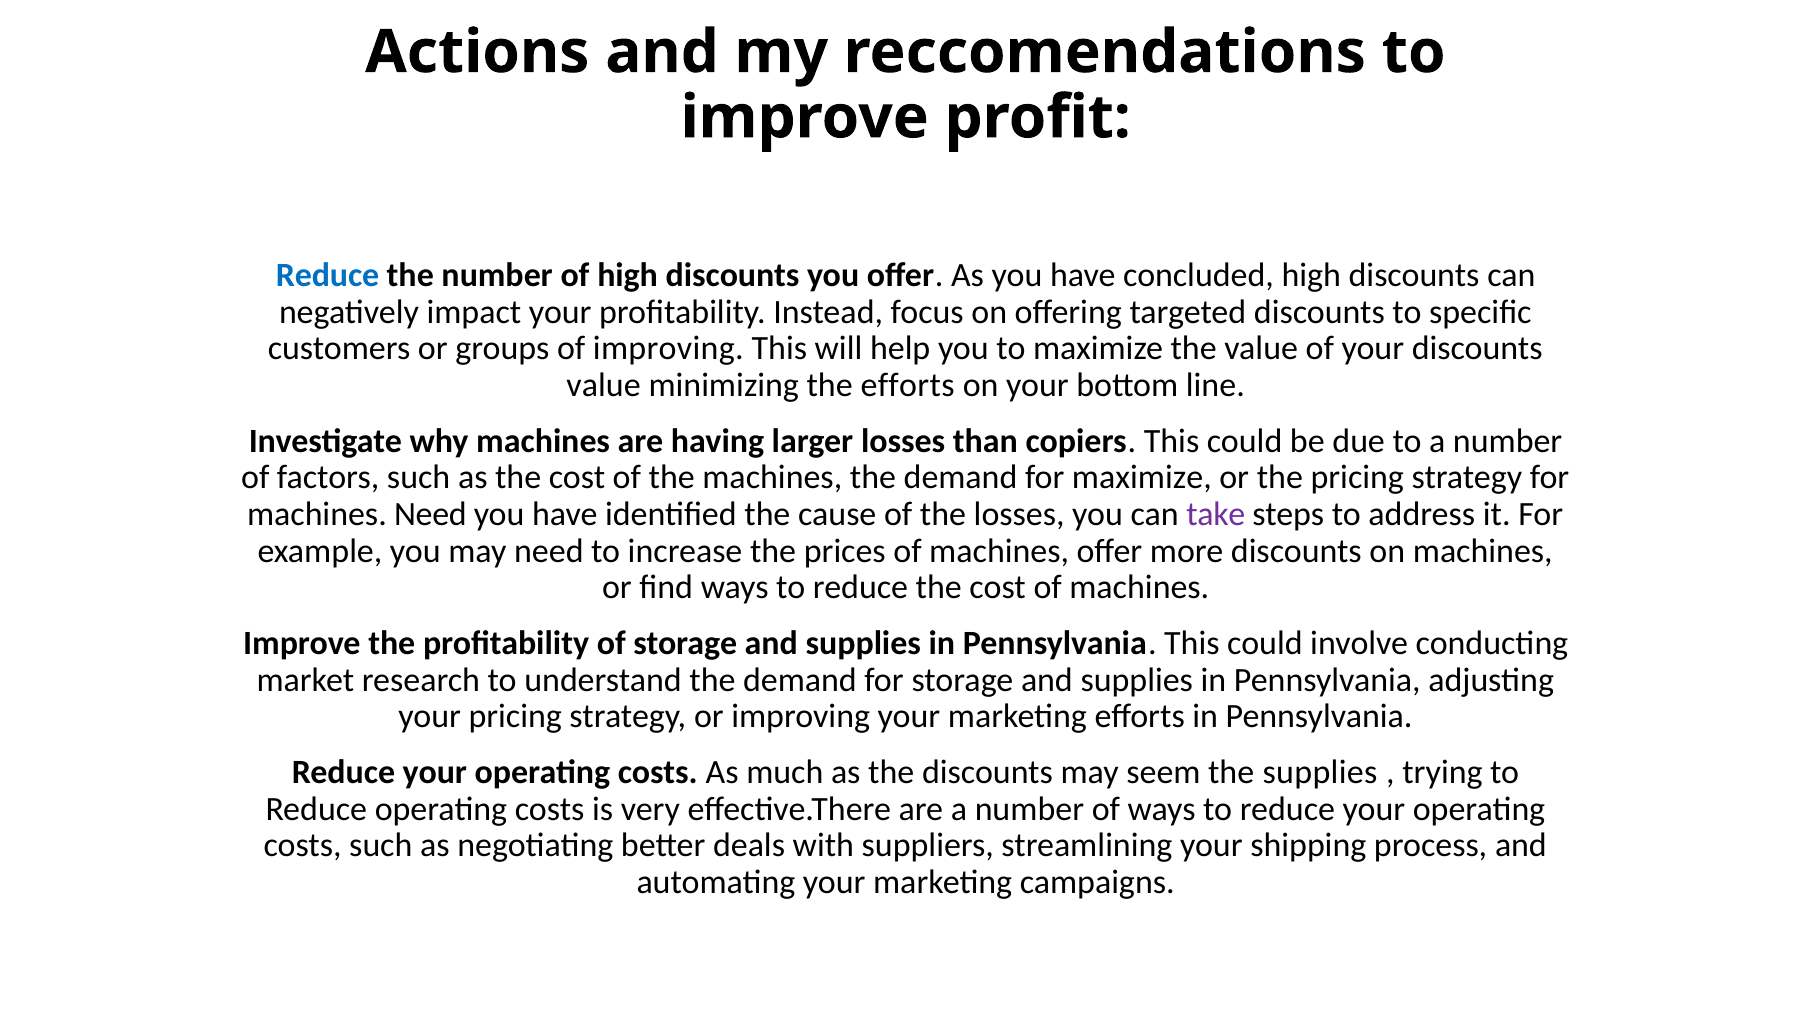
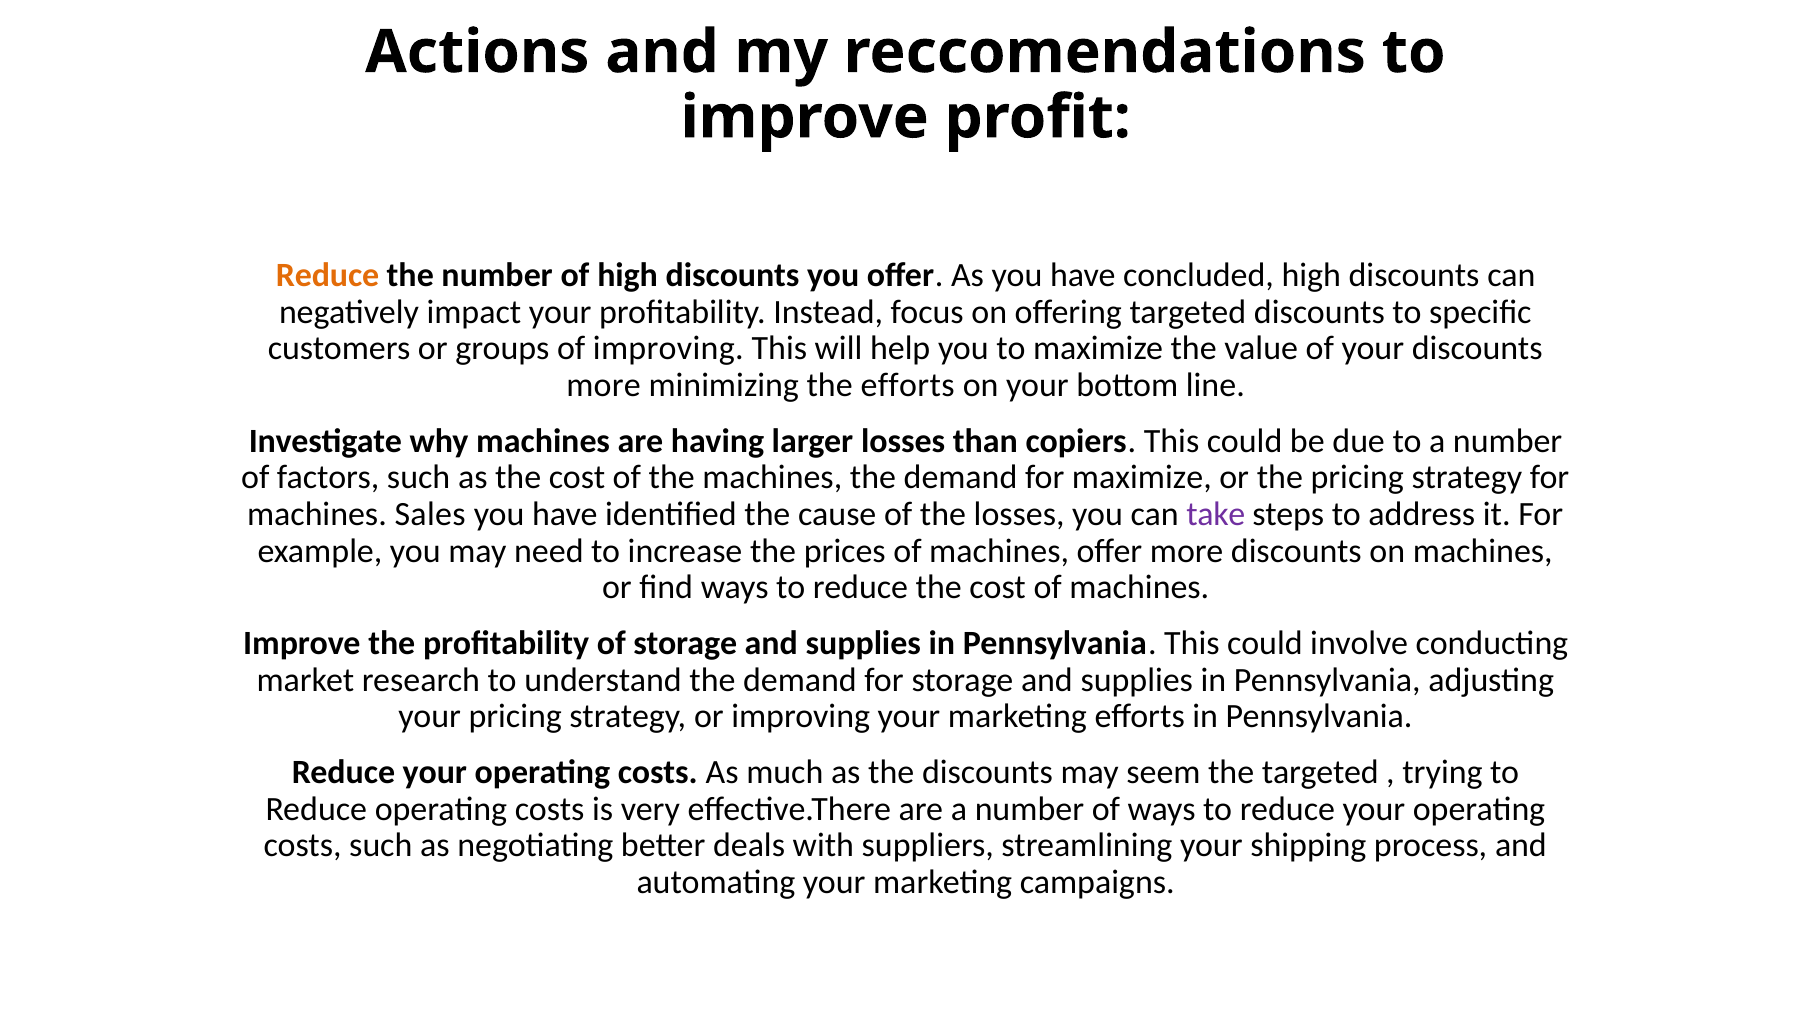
Reduce at (328, 275) colour: blue -> orange
value at (604, 385): value -> more
machines Need: Need -> Sales
the supplies: supplies -> targeted
